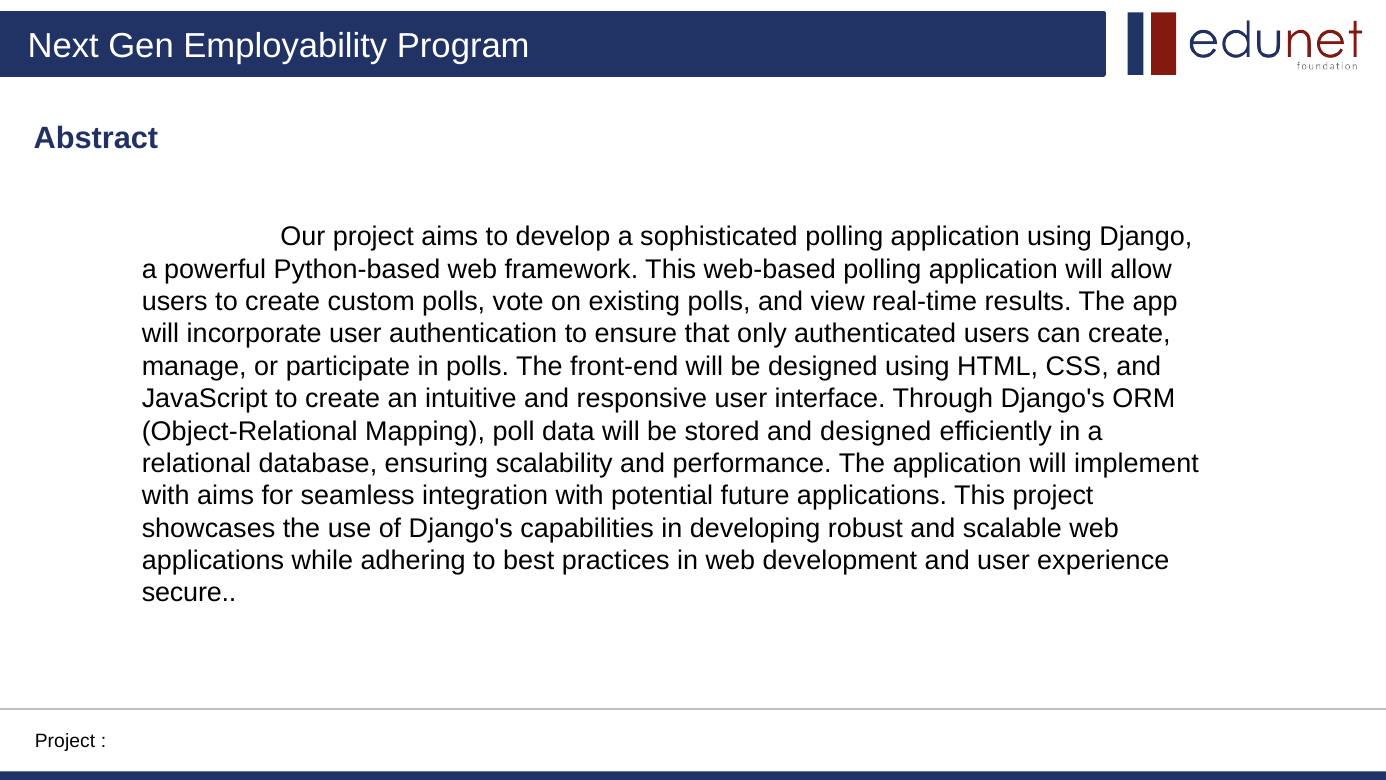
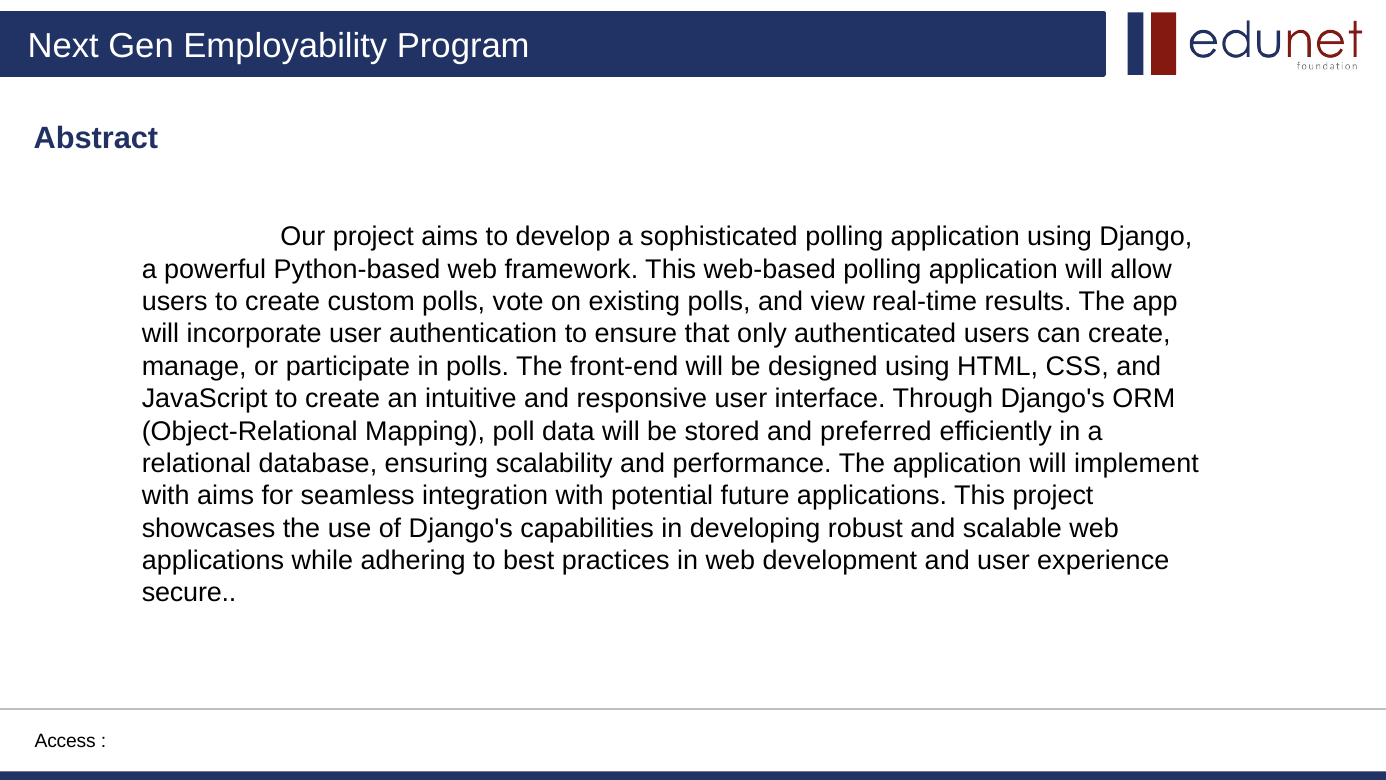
and designed: designed -> preferred
Project at (65, 741): Project -> Access
